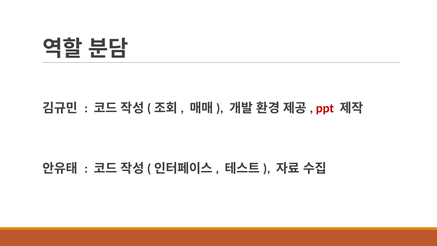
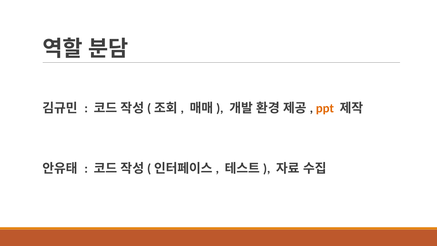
ppt colour: red -> orange
